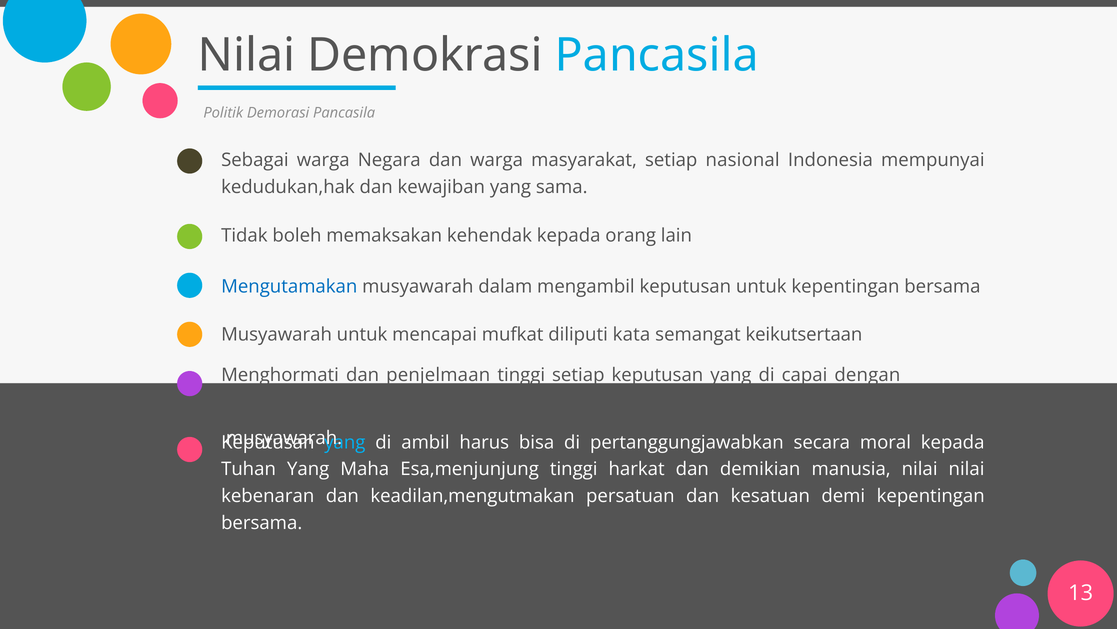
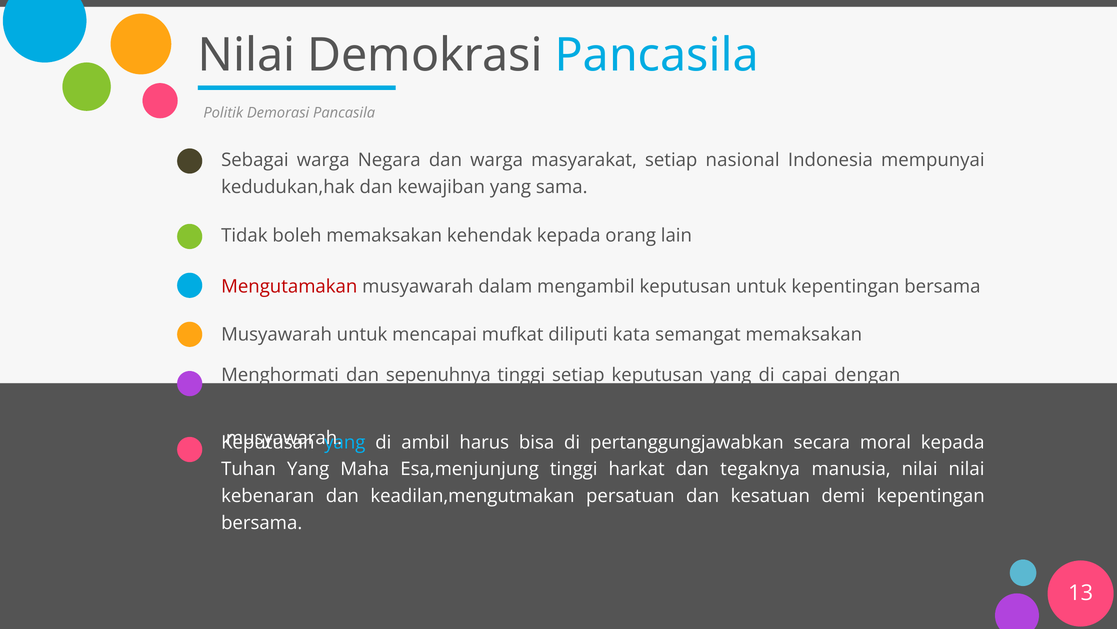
Mengutamakan colour: blue -> red
semangat keikutsertaan: keikutsertaan -> memaksakan
penjelmaan: penjelmaan -> sepenuhnya
demikian: demikian -> tegaknya
